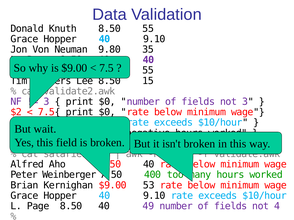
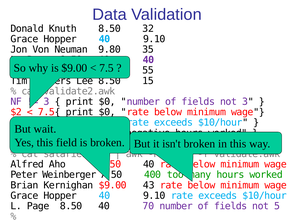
8.50 55: 55 -> 32
53: 53 -> 43
49: 49 -> 70
4: 4 -> 5
